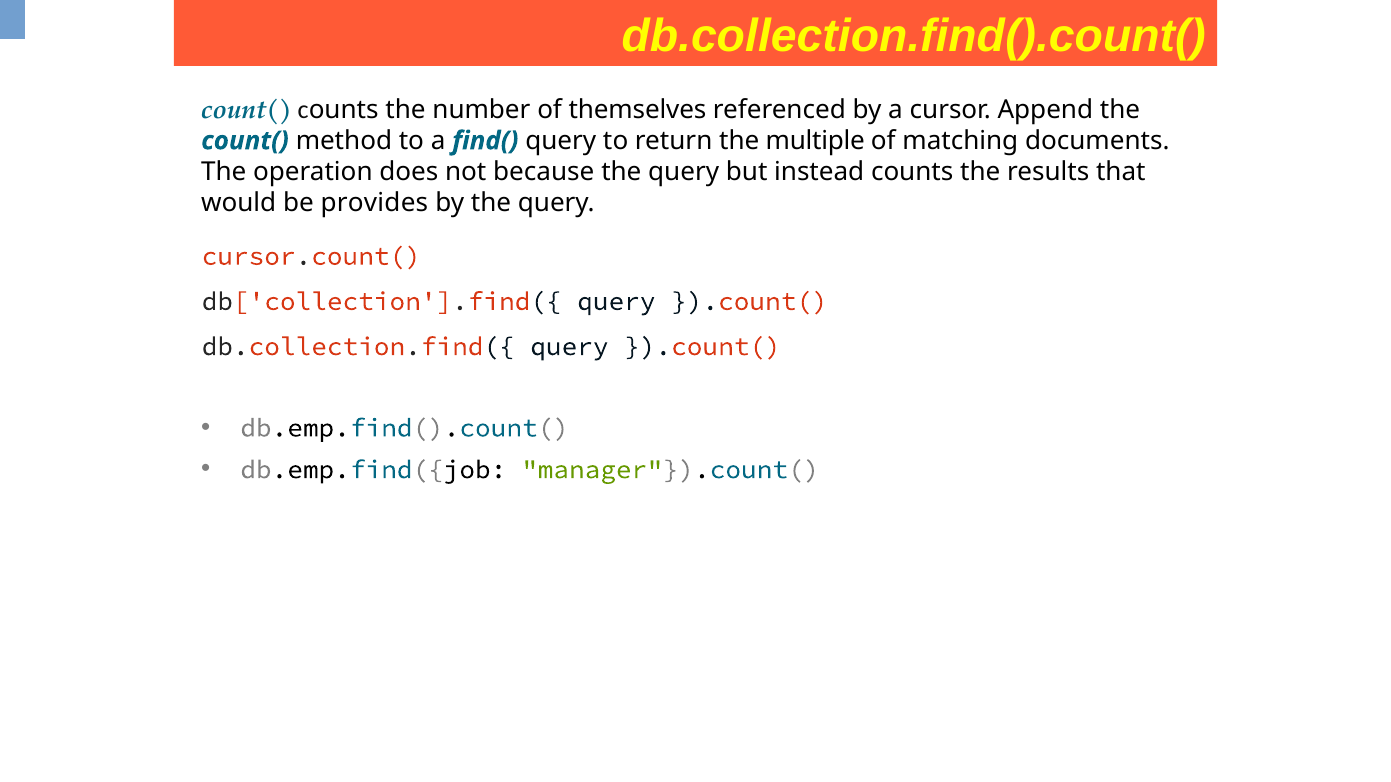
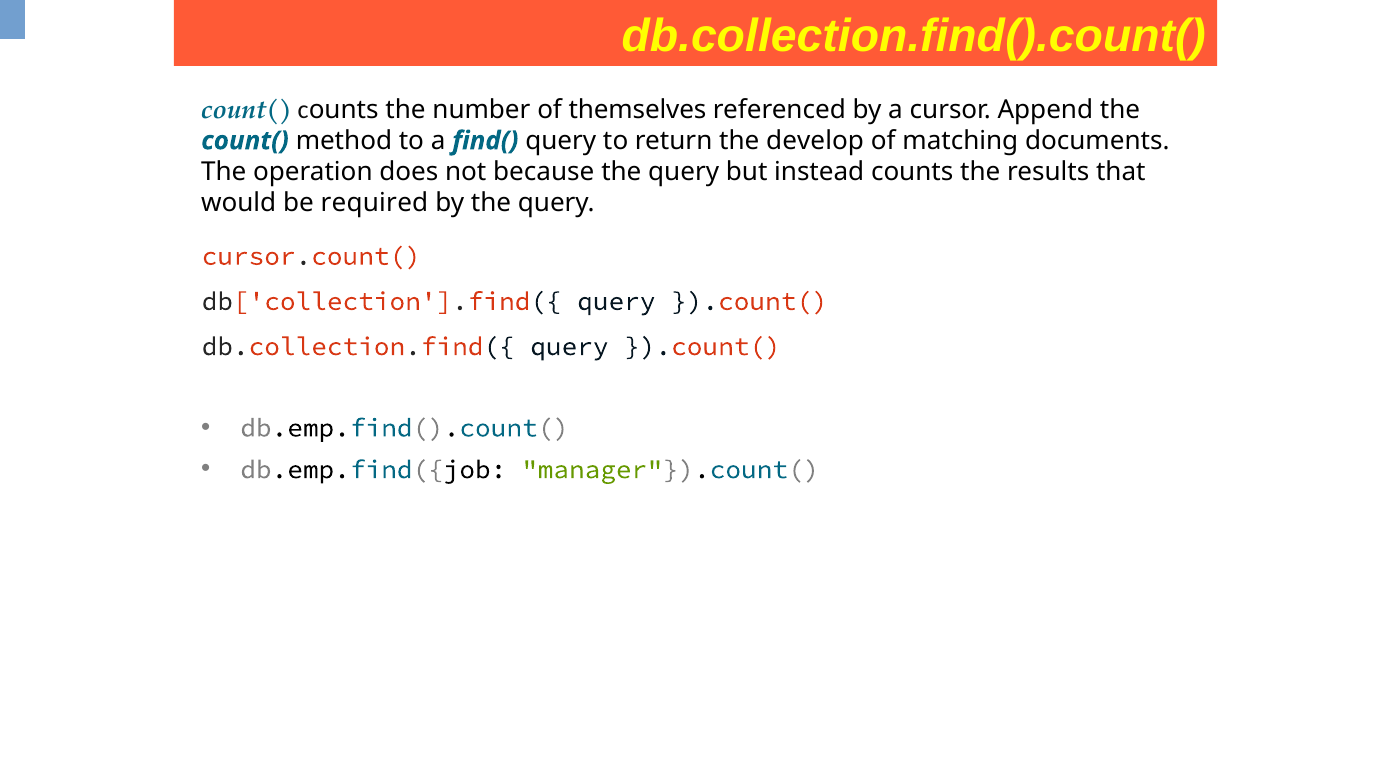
multiple: multiple -> develop
provides: provides -> required
